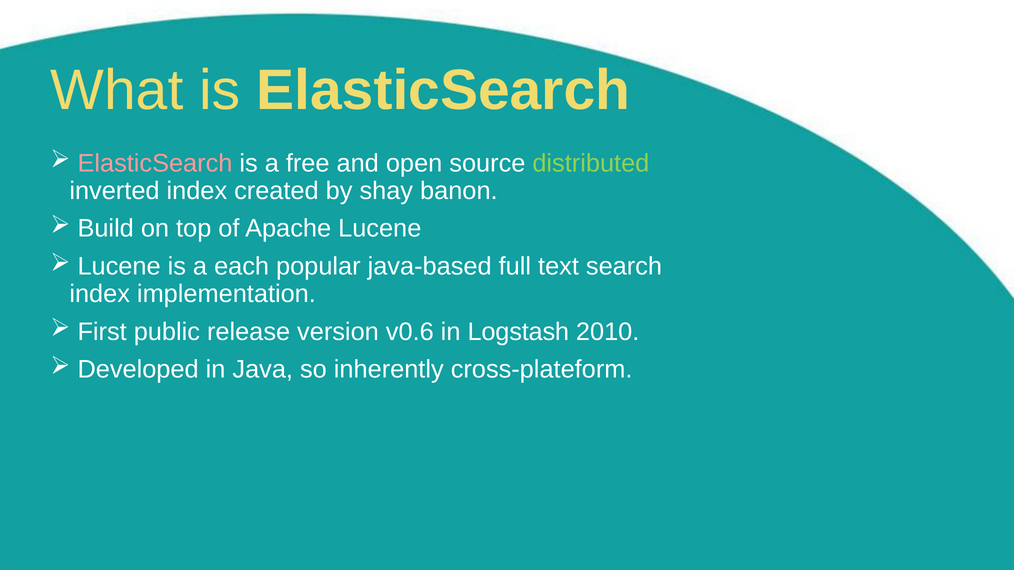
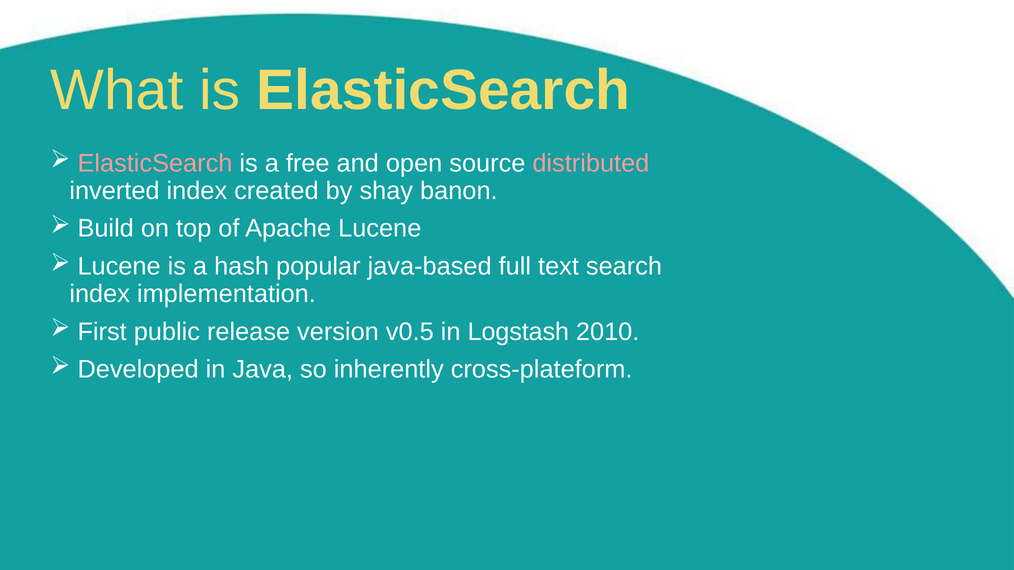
distributed colour: light green -> pink
each: each -> hash
v0.6: v0.6 -> v0.5
